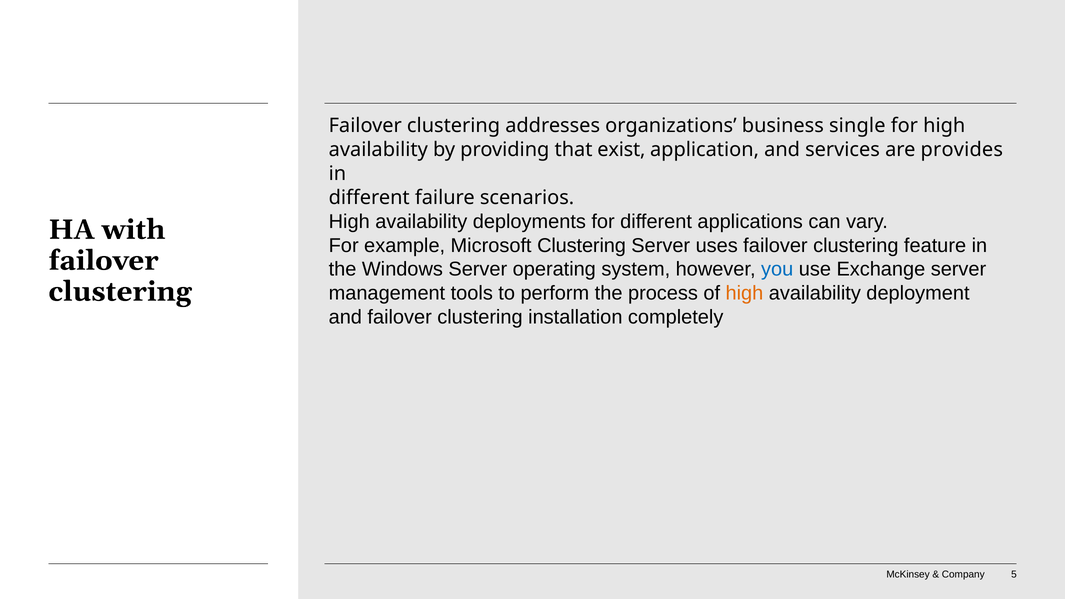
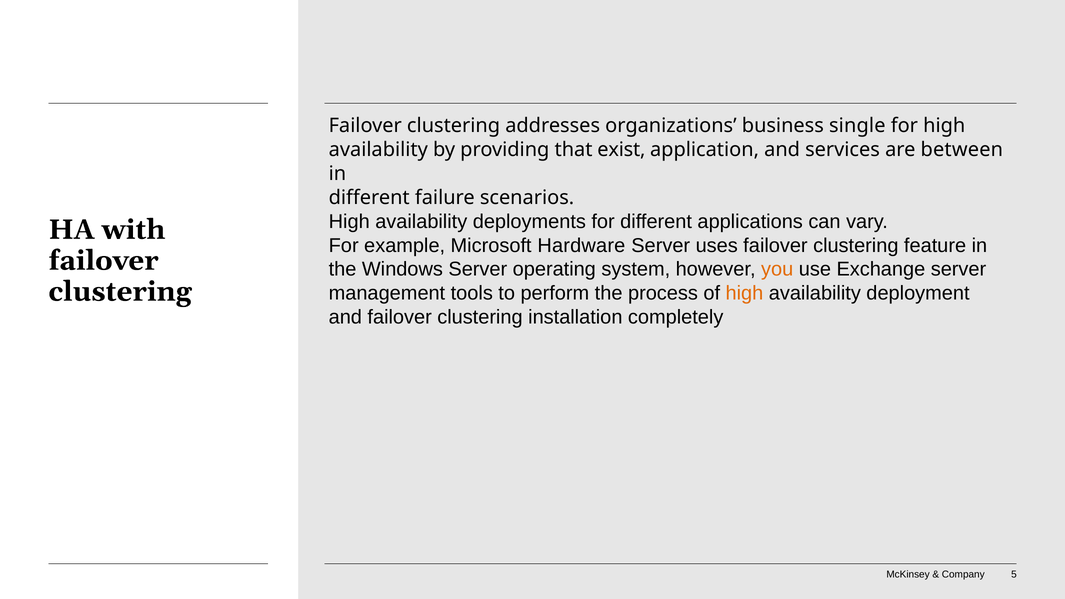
provides: provides -> between
Microsoft Clustering: Clustering -> Hardware
you colour: blue -> orange
